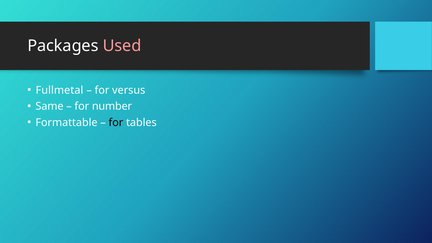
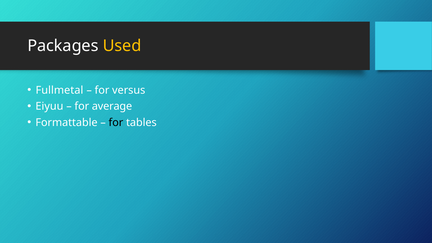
Used colour: pink -> yellow
Same: Same -> Eiyuu
number: number -> average
